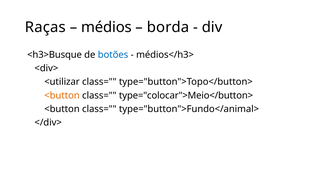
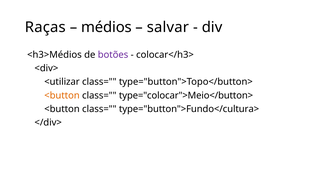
borda: borda -> salvar
<h3>Busque: <h3>Busque -> <h3>Médios
botões colour: blue -> purple
médios</h3>: médios</h3> -> colocar</h3>
type="button">Fundo</animal>: type="button">Fundo</animal> -> type="button">Fundo</cultura>
